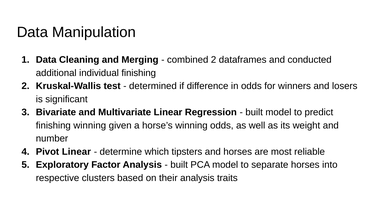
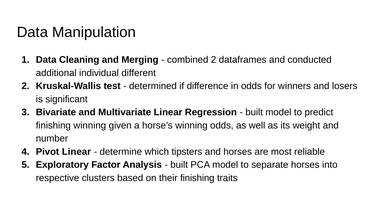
individual finishing: finishing -> different
their analysis: analysis -> finishing
